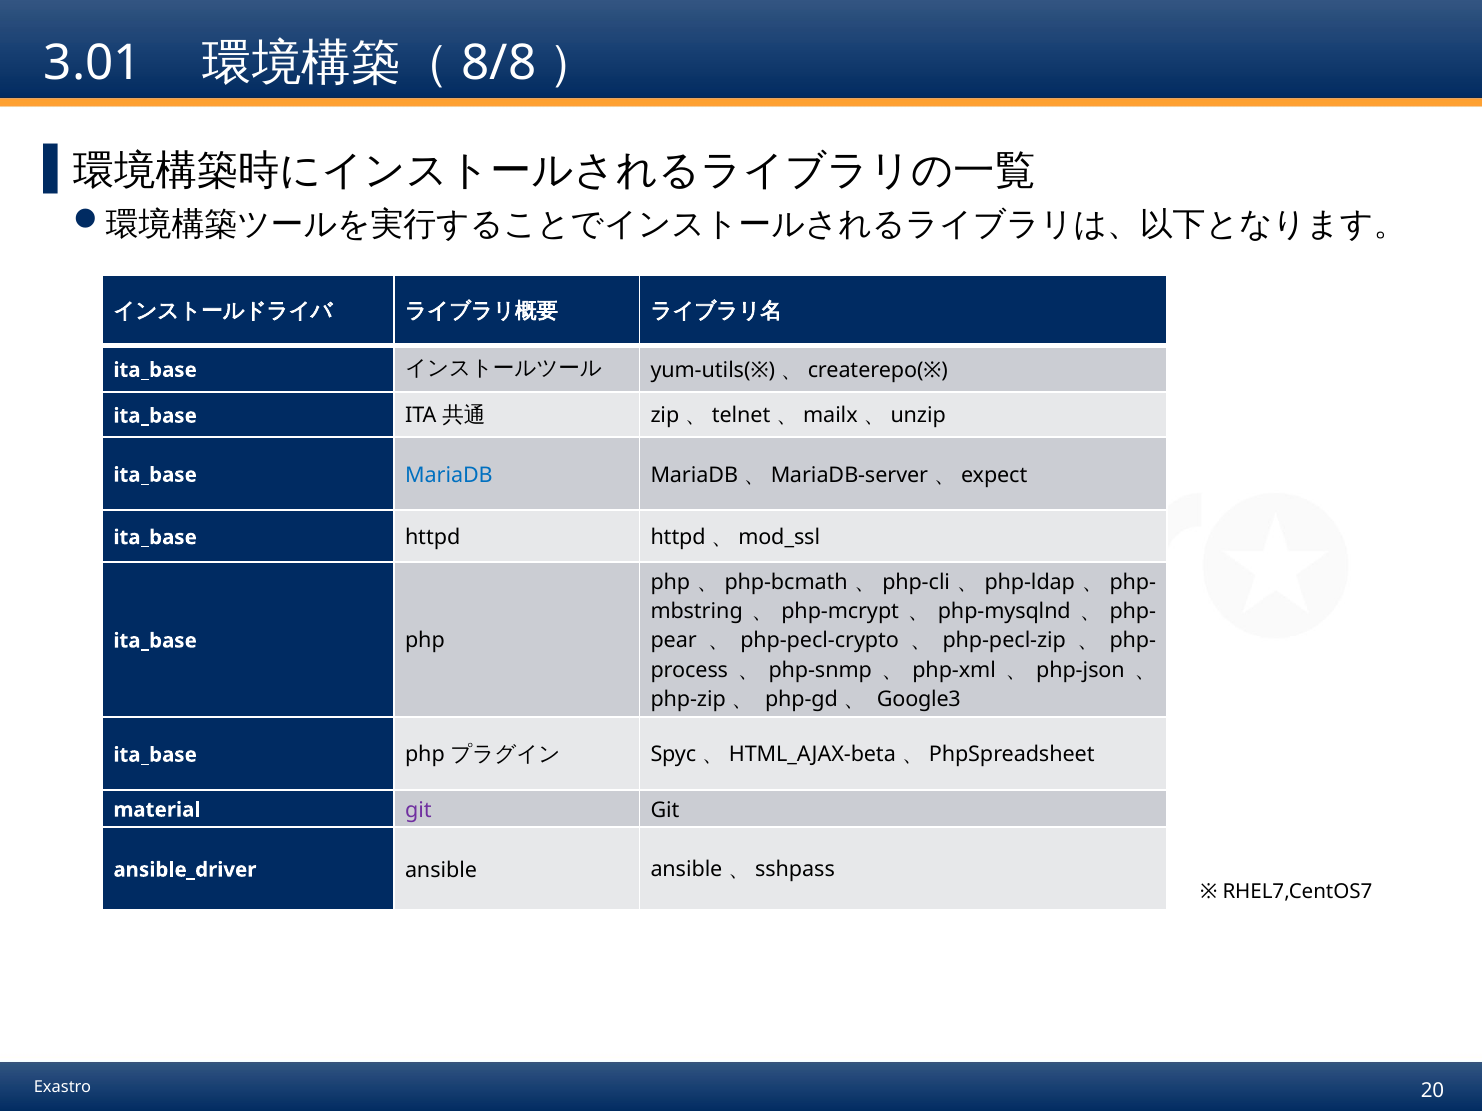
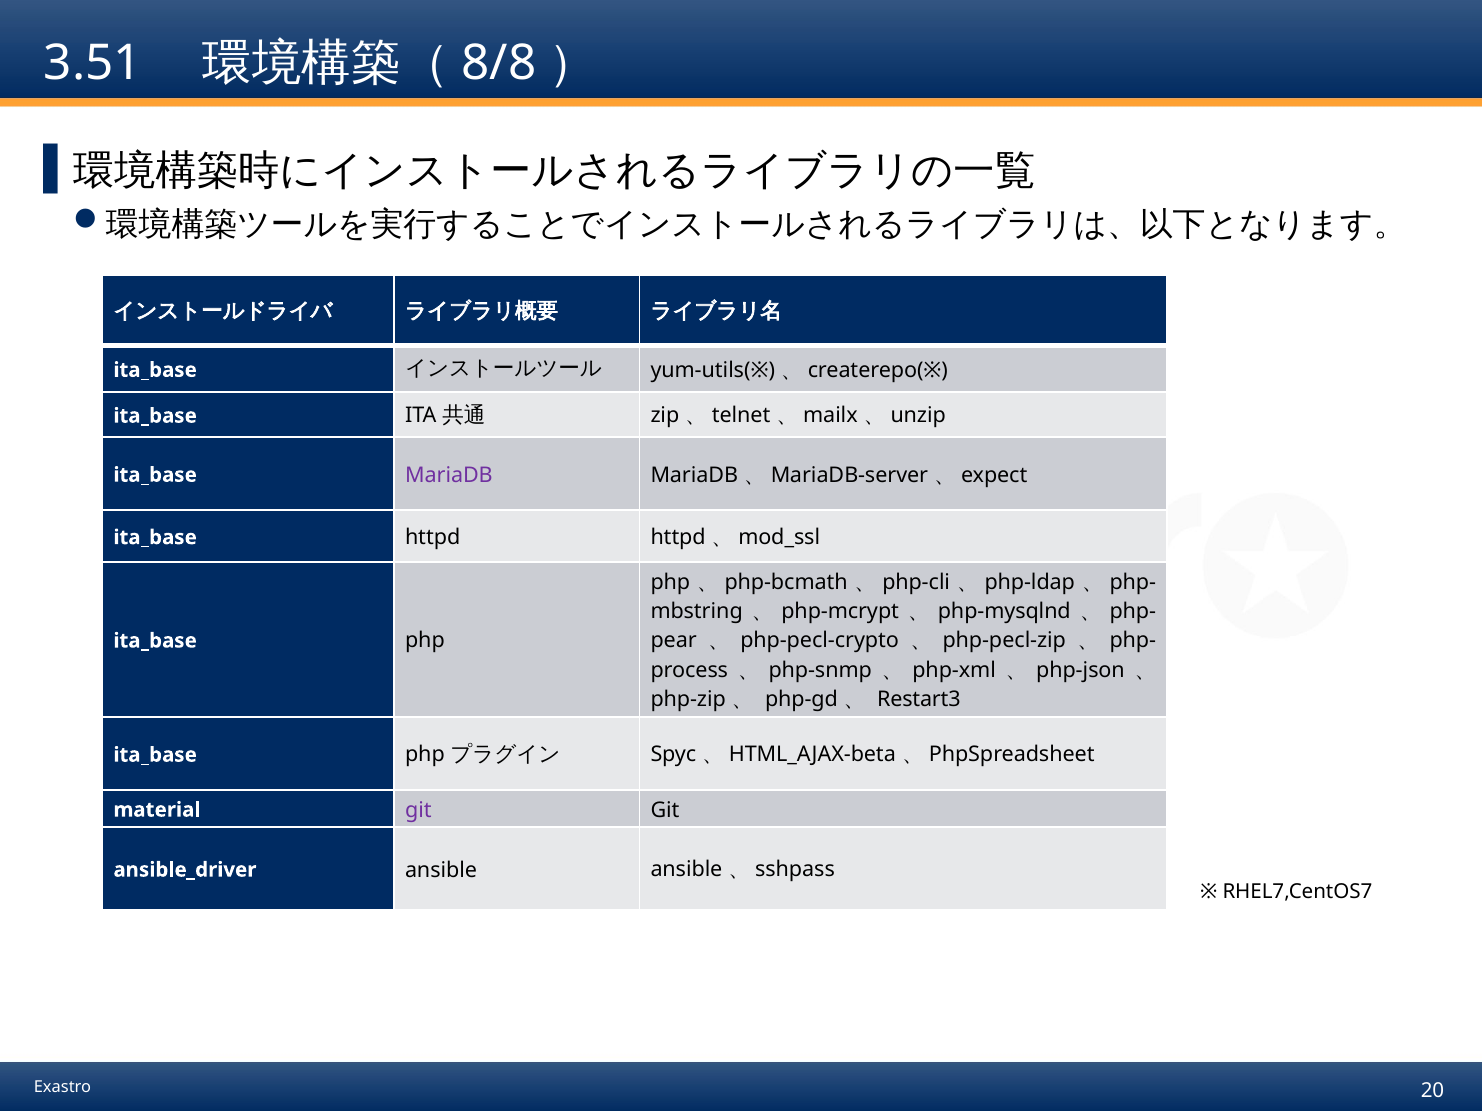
3.01: 3.01 -> 3.51
MariaDB at (449, 475) colour: blue -> purple
Google3: Google3 -> Restart3
